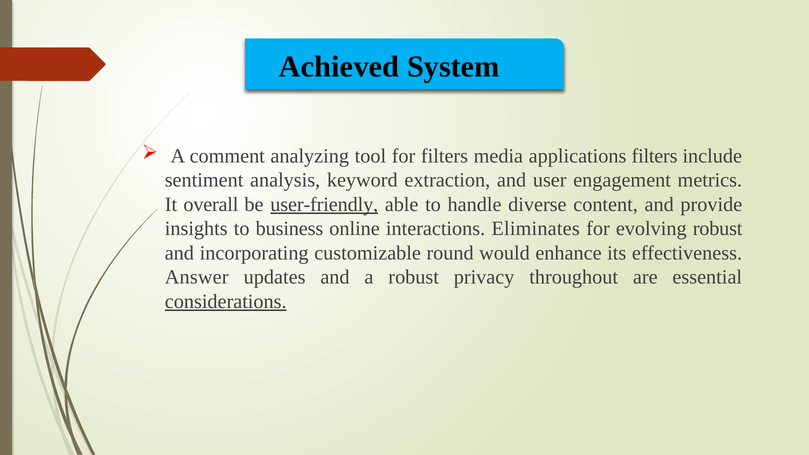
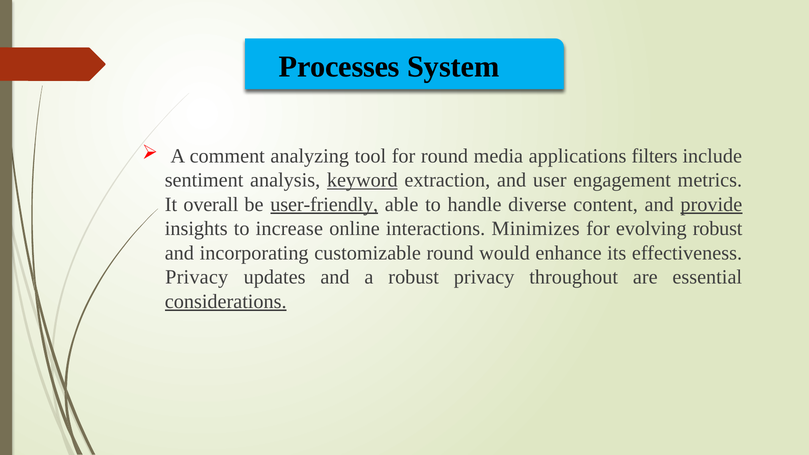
Achieved: Achieved -> Processes
for filters: filters -> round
keyword underline: none -> present
provide underline: none -> present
business: business -> increase
Eliminates: Eliminates -> Minimizes
Answer at (197, 277): Answer -> Privacy
